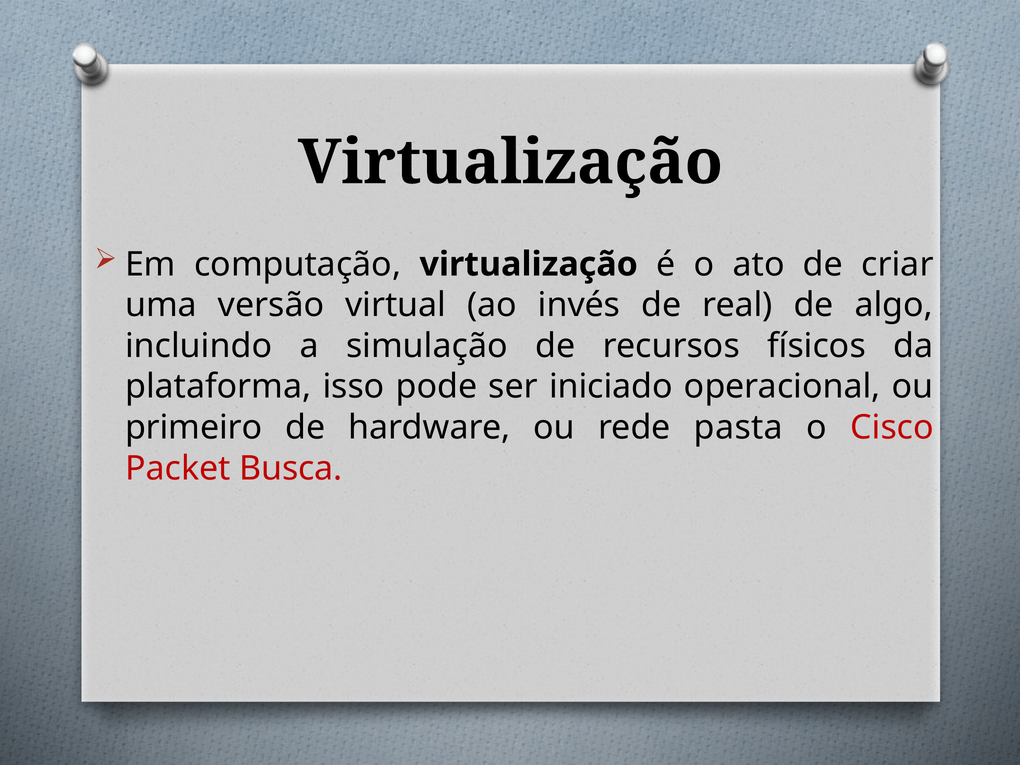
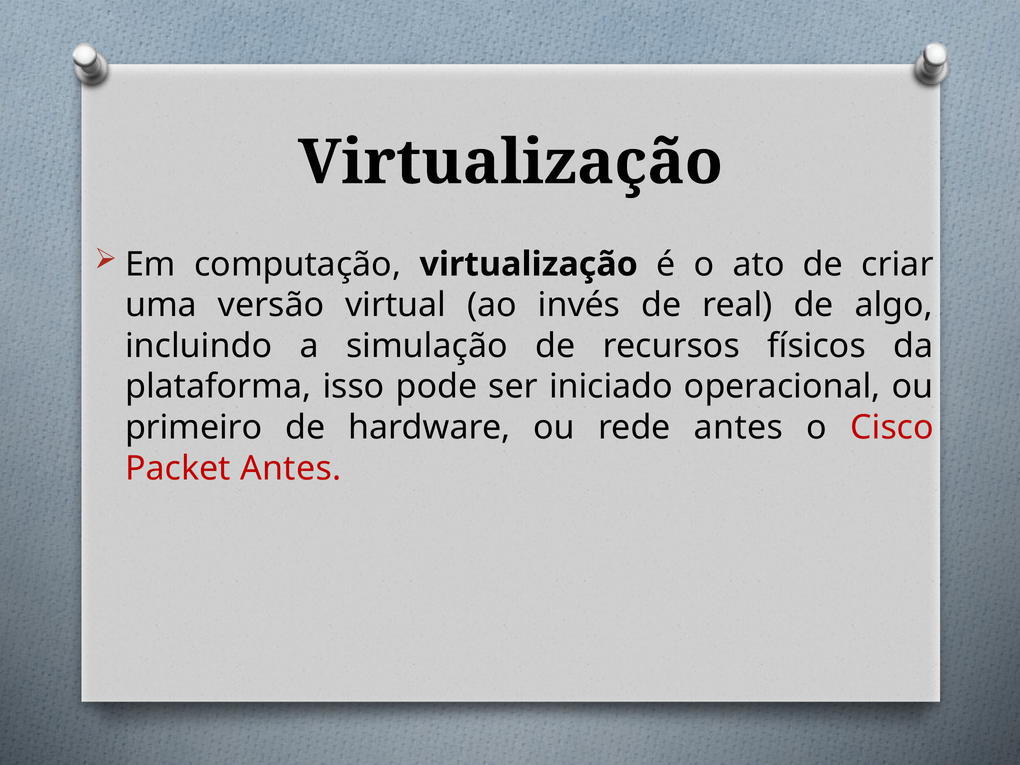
rede pasta: pasta -> antes
Packet Busca: Busca -> Antes
